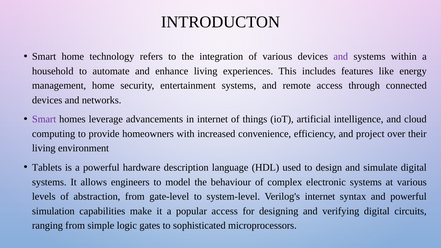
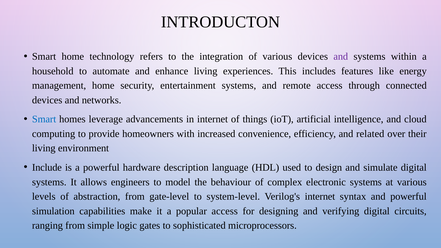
Smart at (44, 119) colour: purple -> blue
project: project -> related
Tablets: Tablets -> Include
